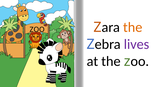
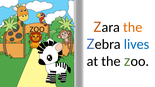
lives colour: purple -> blue
